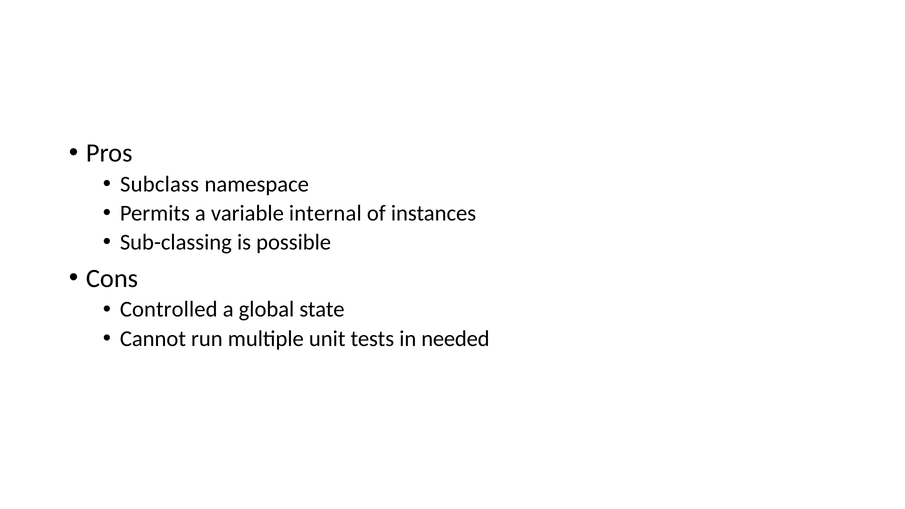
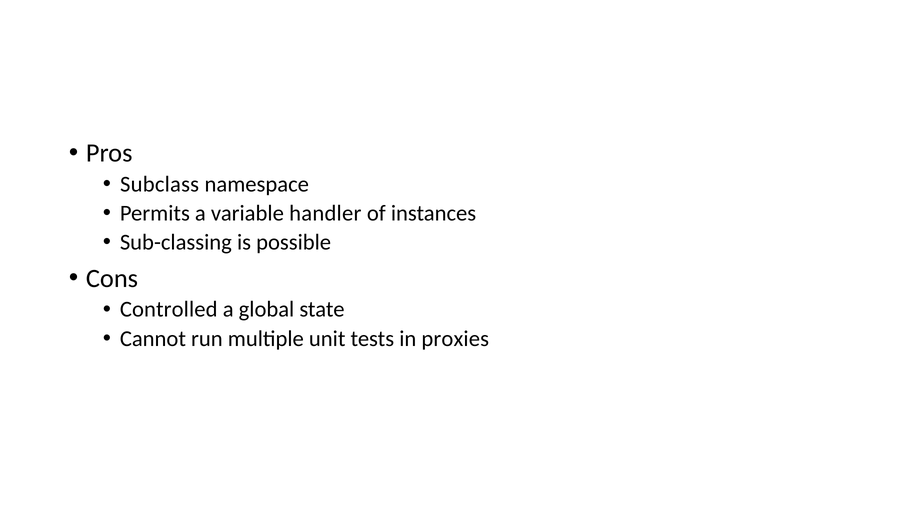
internal: internal -> handler
needed: needed -> proxies
